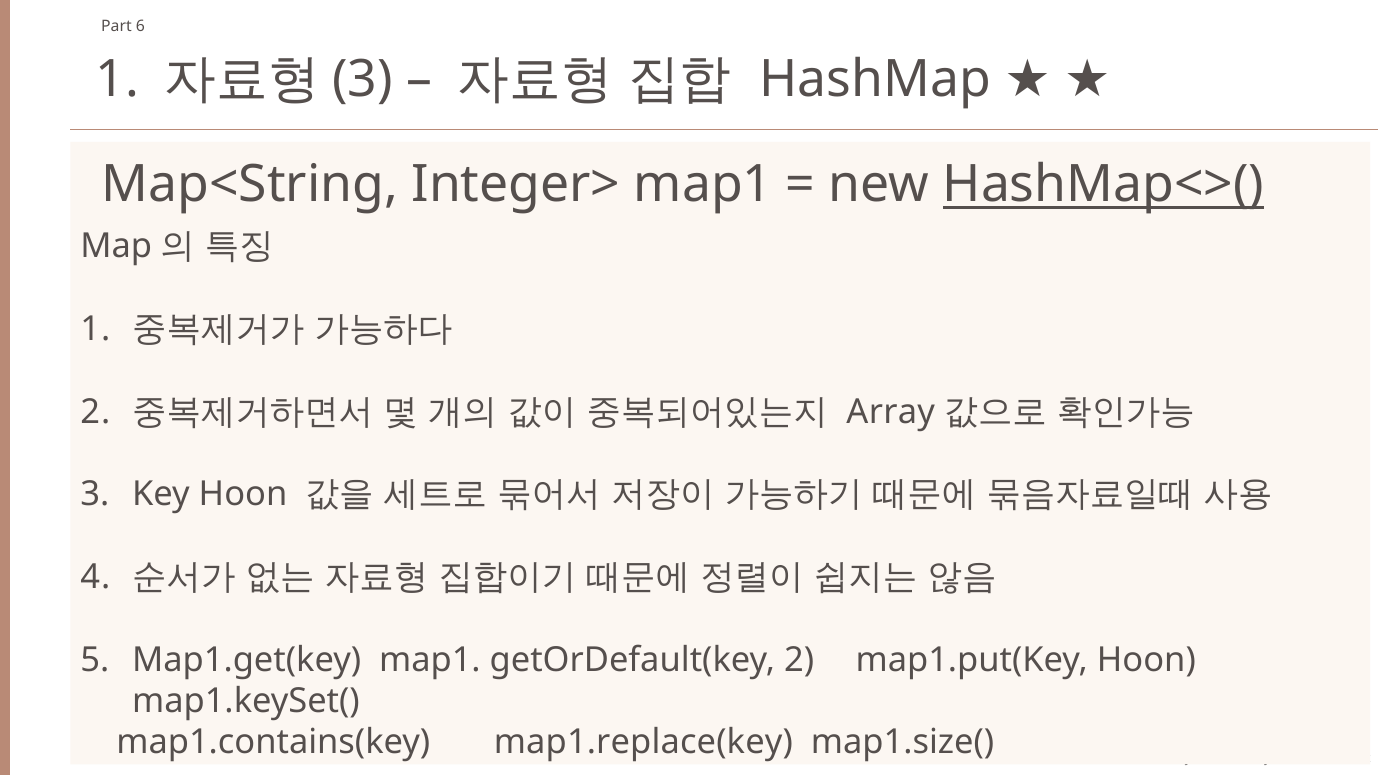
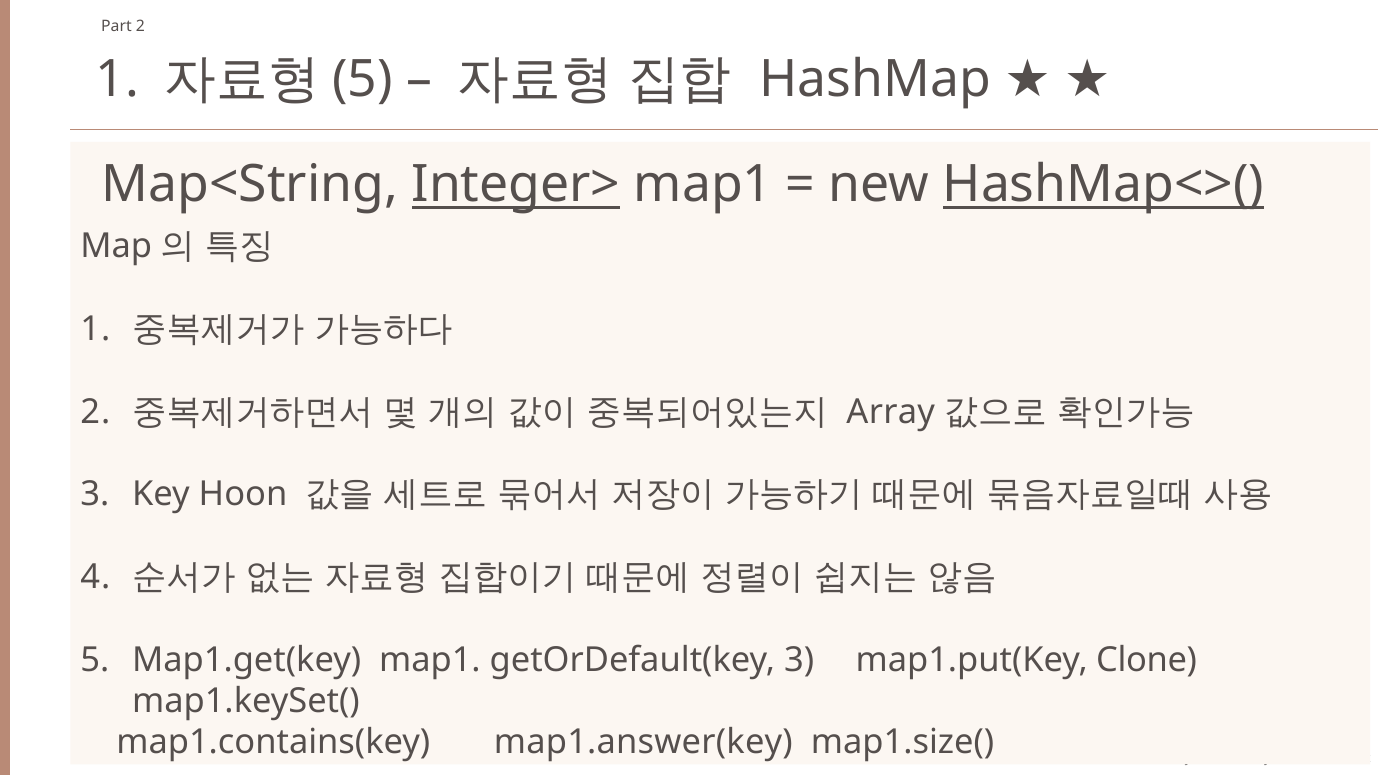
Part 6: 6 -> 2
3 at (363, 79): 3 -> 5
Integer> underline: none -> present
getOrDefault(key 2: 2 -> 3
map1.put(Key Hoon: Hoon -> Clone
map1.replace(key: map1.replace(key -> map1.answer(key
